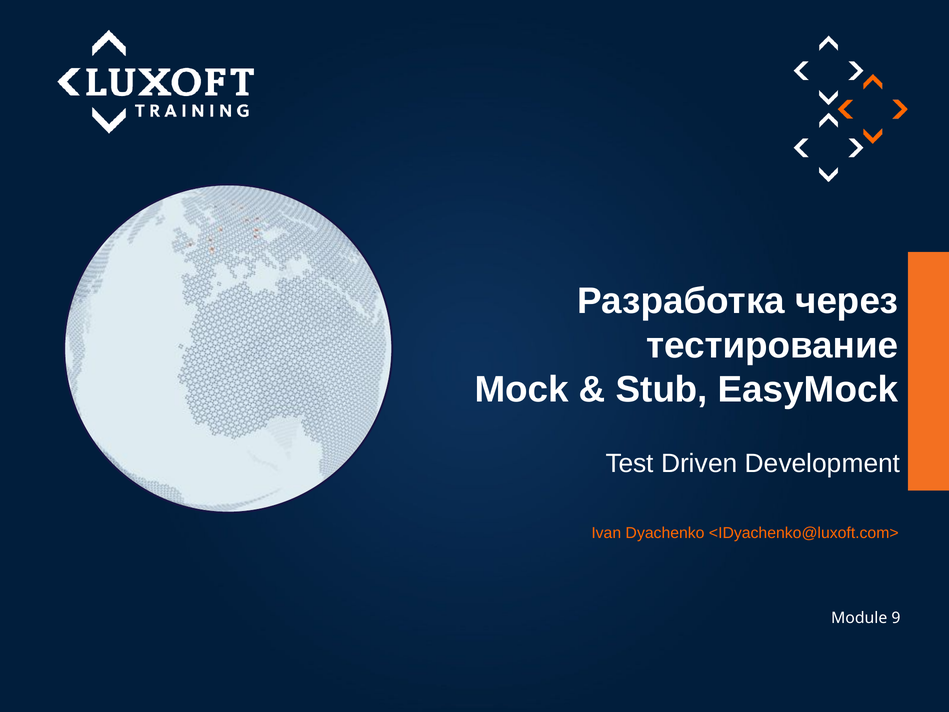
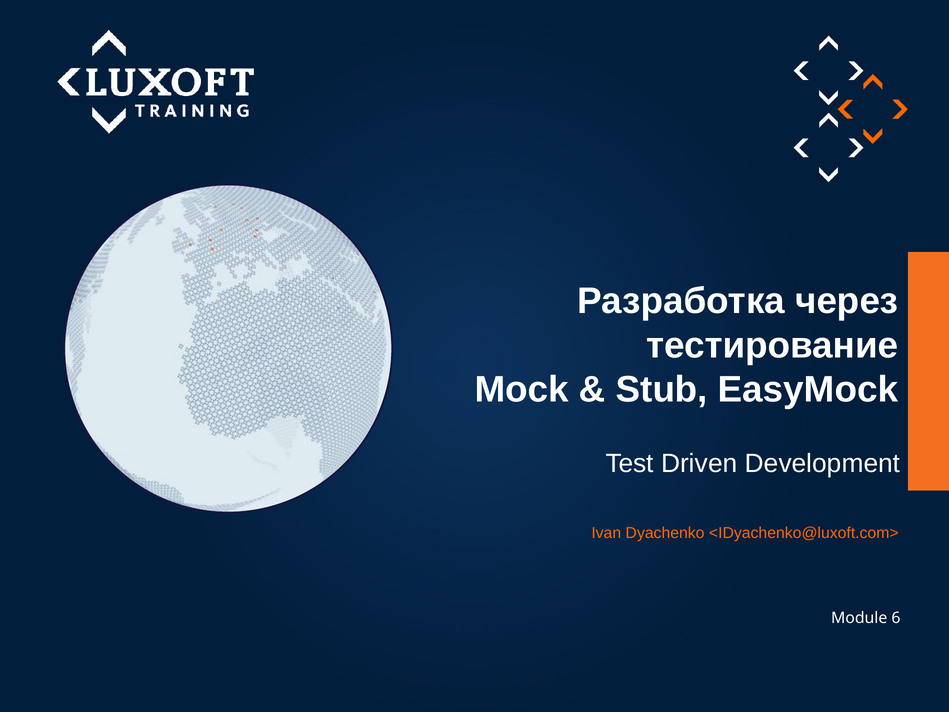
9: 9 -> 6
